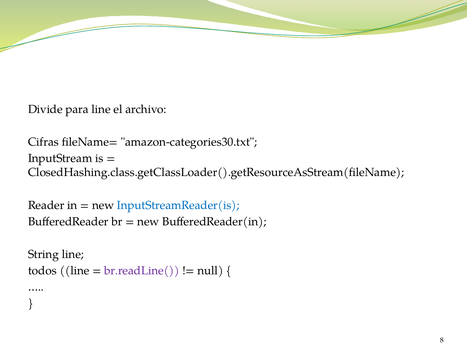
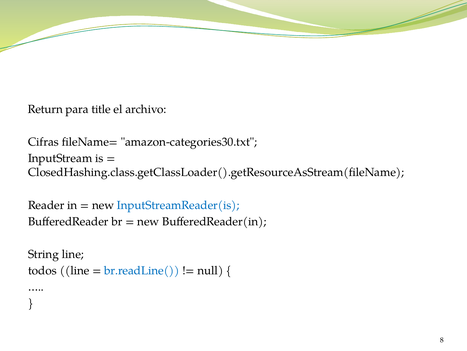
Divide: Divide -> Return
para line: line -> title
br.readLine( colour: purple -> blue
